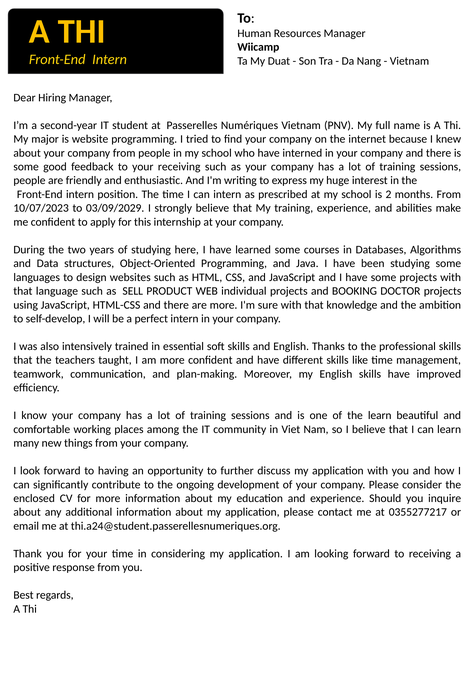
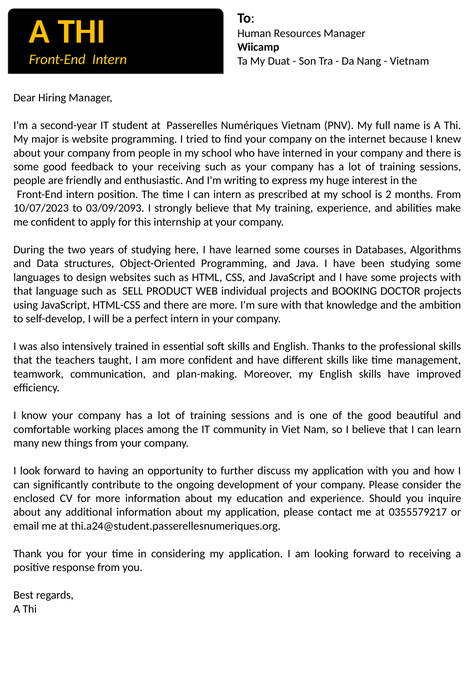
03/09/2029: 03/09/2029 -> 03/09/2093
the learn: learn -> good
0355277217: 0355277217 -> 0355579217
